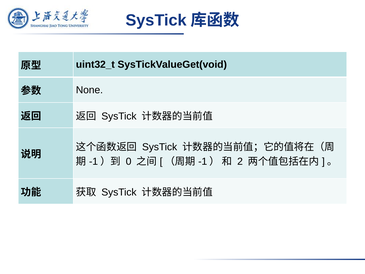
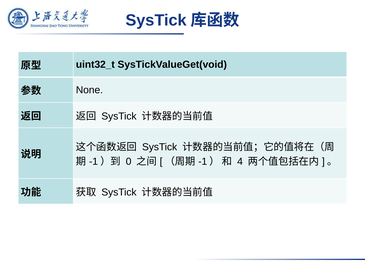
2: 2 -> 4
